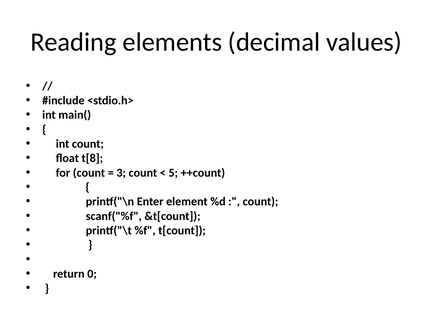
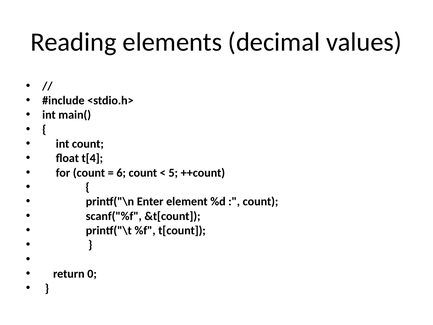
t[8: t[8 -> t[4
3: 3 -> 6
